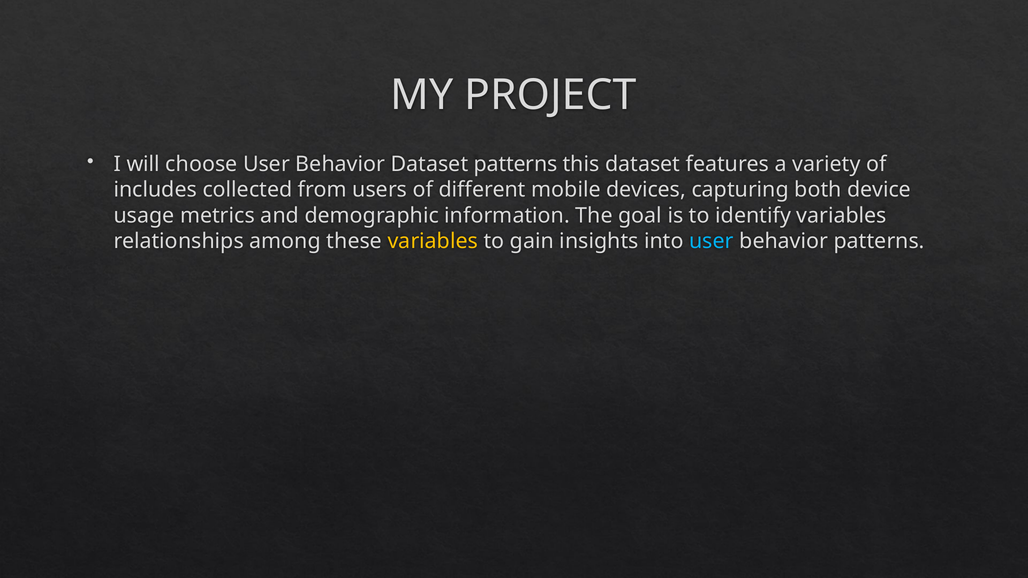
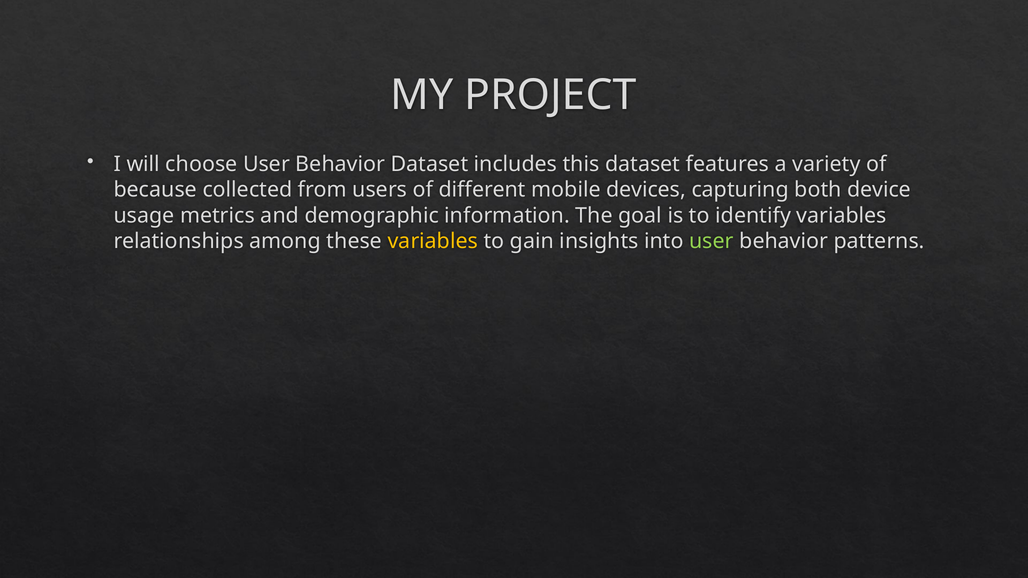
Dataset patterns: patterns -> includes
includes: includes -> because
user at (711, 241) colour: light blue -> light green
